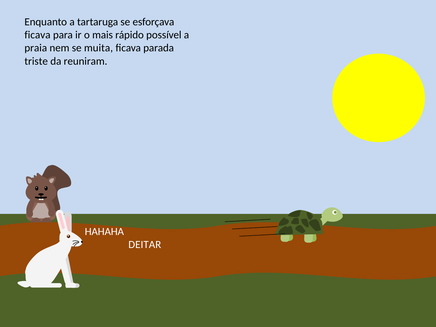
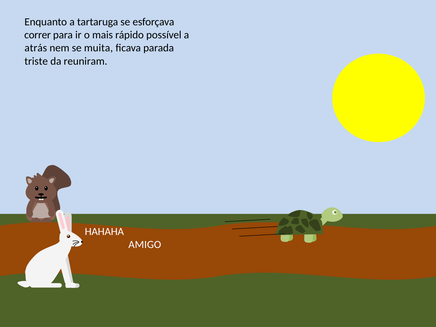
ficava at (37, 35): ficava -> correr
praia: praia -> atrás
DEITAR: DEITAR -> AMIGO
